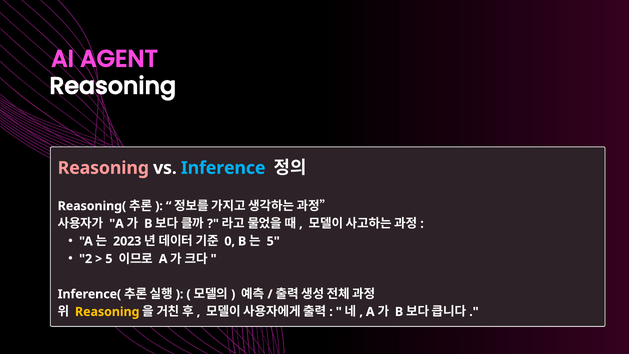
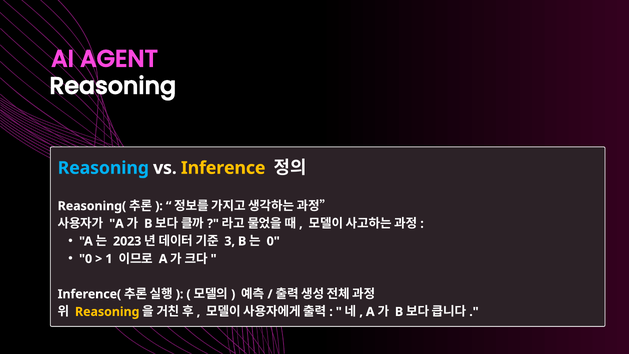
Reasoning at (103, 168) colour: pink -> light blue
Inference colour: light blue -> yellow
0: 0 -> 3
5 at (273, 241): 5 -> 0
2 at (86, 259): 2 -> 0
5 at (109, 259): 5 -> 1
